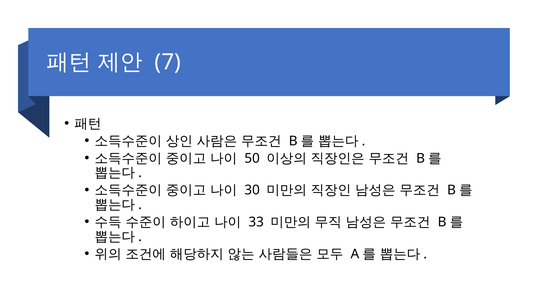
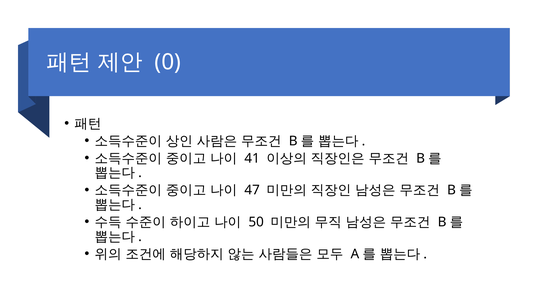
7: 7 -> 0
50: 50 -> 41
30: 30 -> 47
33: 33 -> 50
